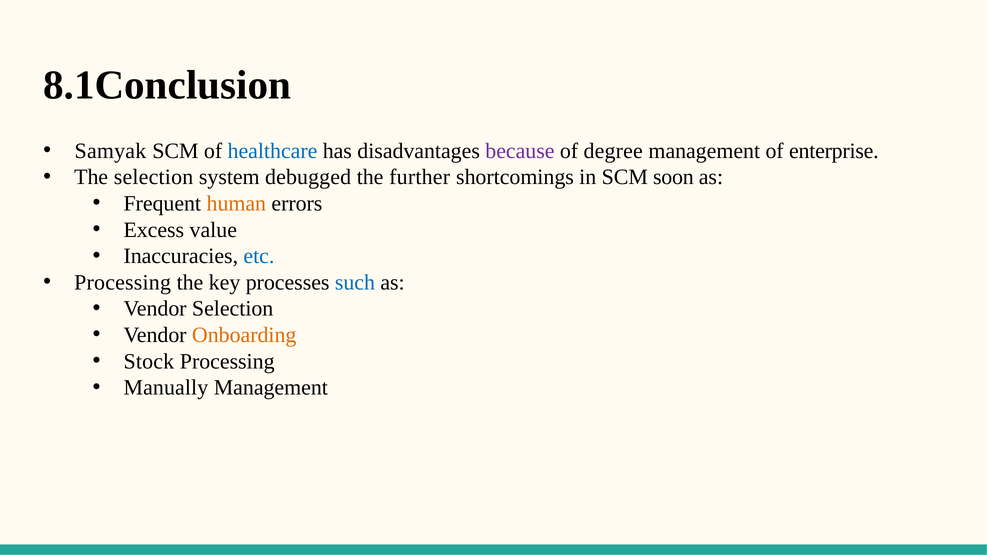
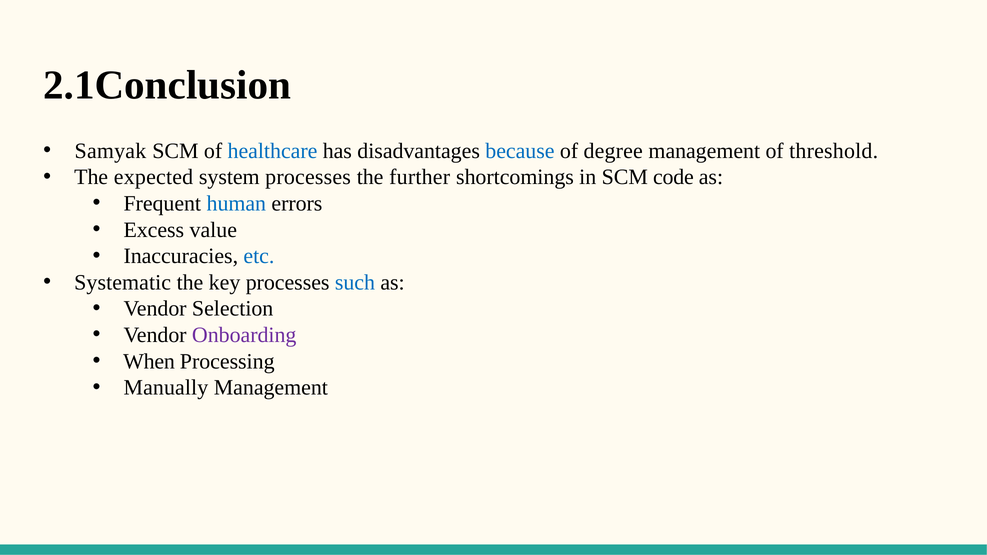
8.1Conclusion: 8.1Conclusion -> 2.1Conclusion
because colour: purple -> blue
enterprise: enterprise -> threshold
The selection: selection -> expected
system debugged: debugged -> processes
soon: soon -> code
human colour: orange -> blue
Processing at (123, 283): Processing -> Systematic
Onboarding colour: orange -> purple
Stock: Stock -> When
